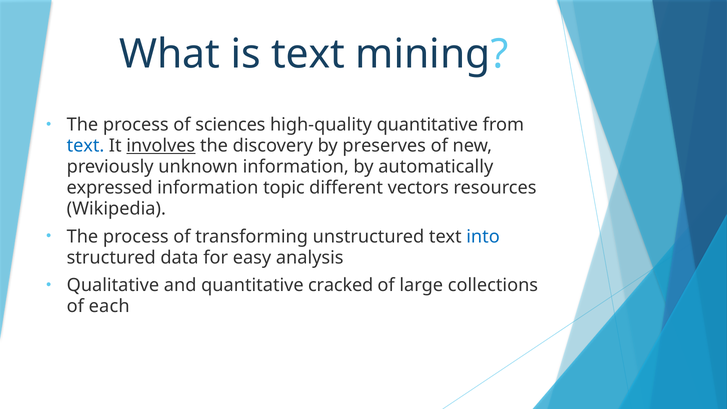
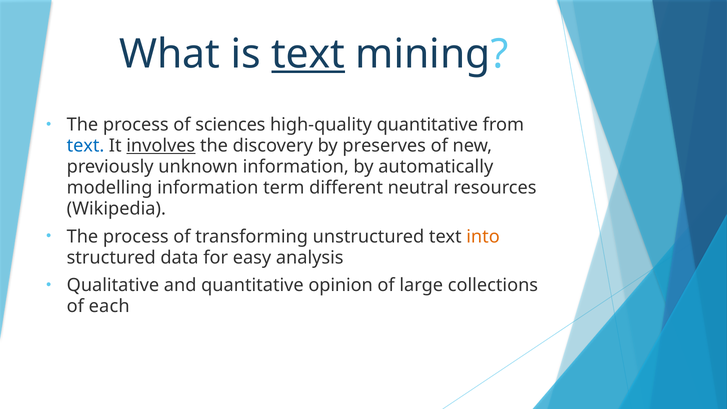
text at (308, 54) underline: none -> present
expressed: expressed -> modelling
topic: topic -> term
vectors: vectors -> neutral
into colour: blue -> orange
cracked: cracked -> opinion
